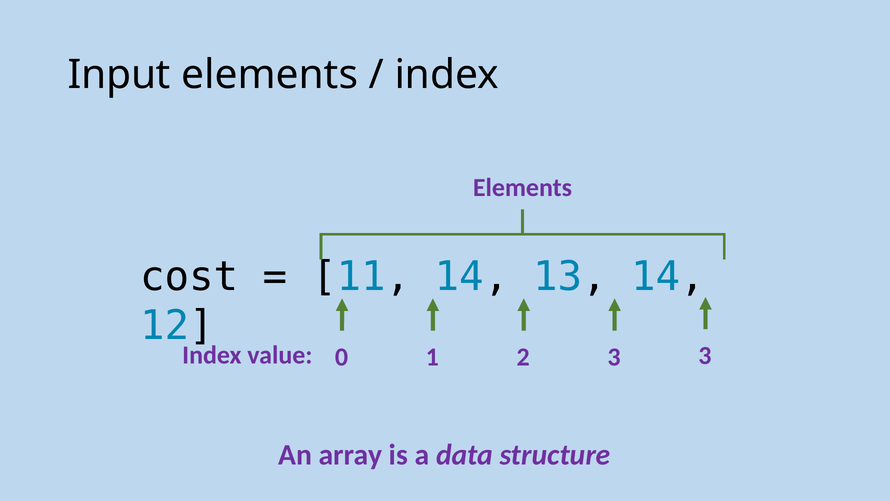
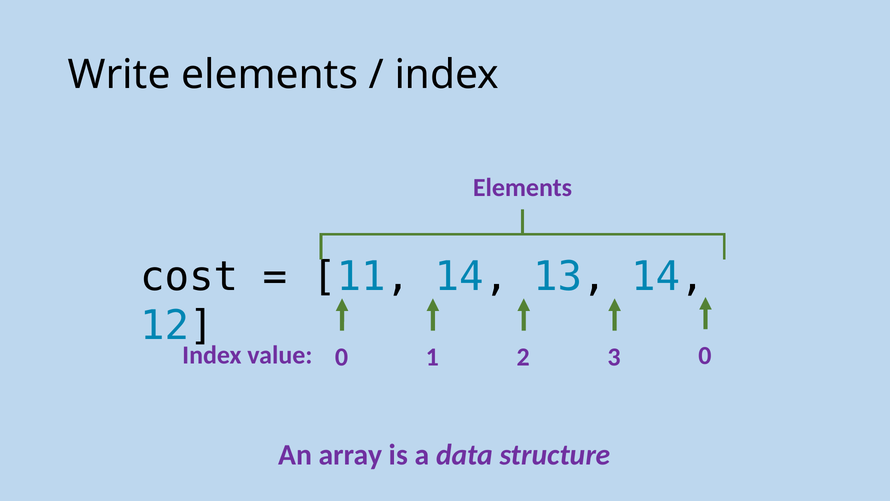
Input: Input -> Write
3 3: 3 -> 0
